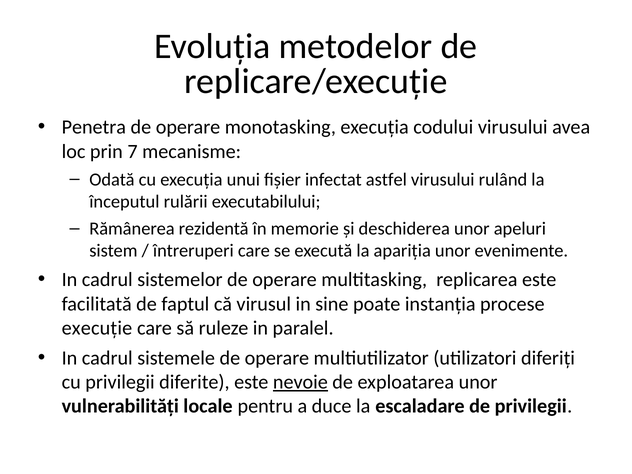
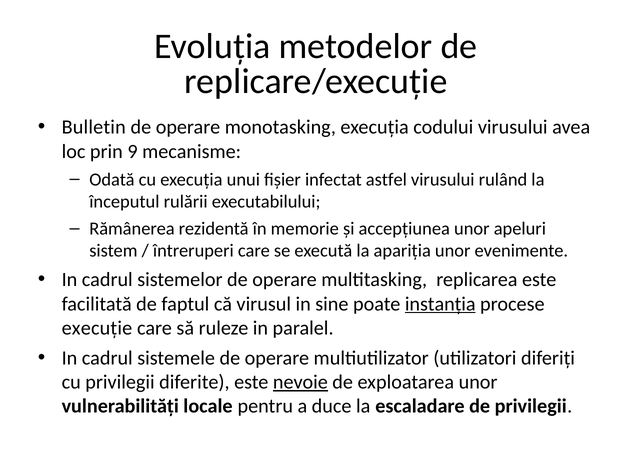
Penetra: Penetra -> Bulletin
7: 7 -> 9
deschiderea: deschiderea -> accepțiunea
instanția underline: none -> present
